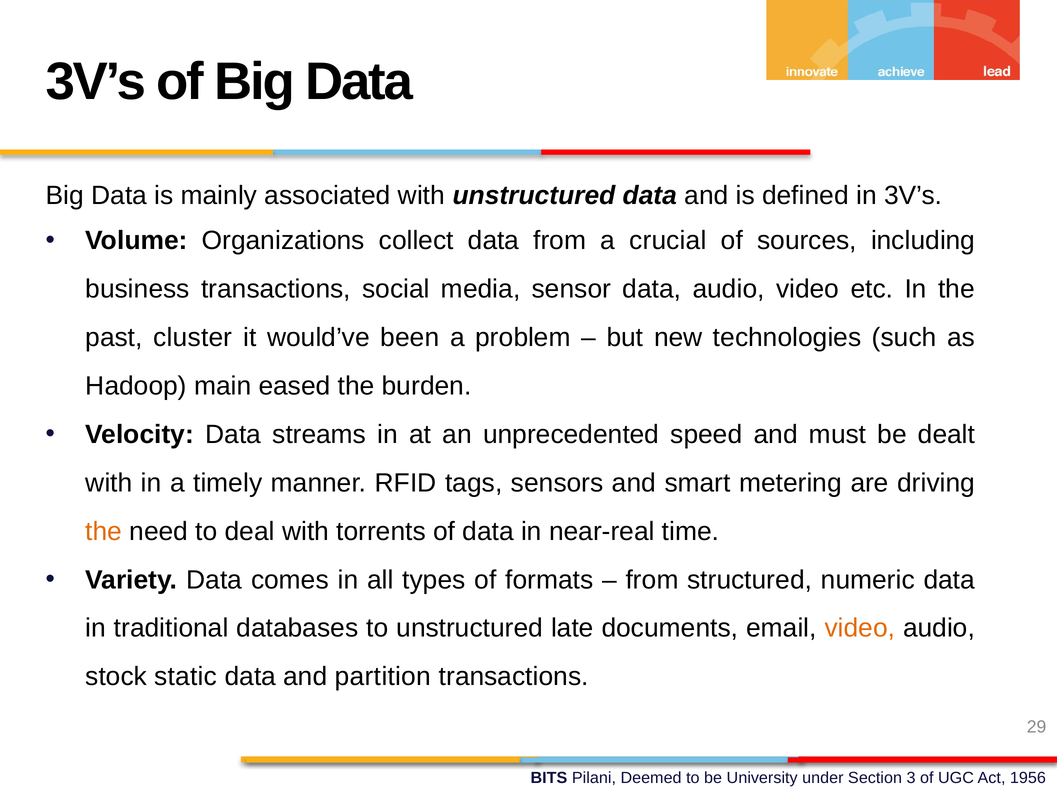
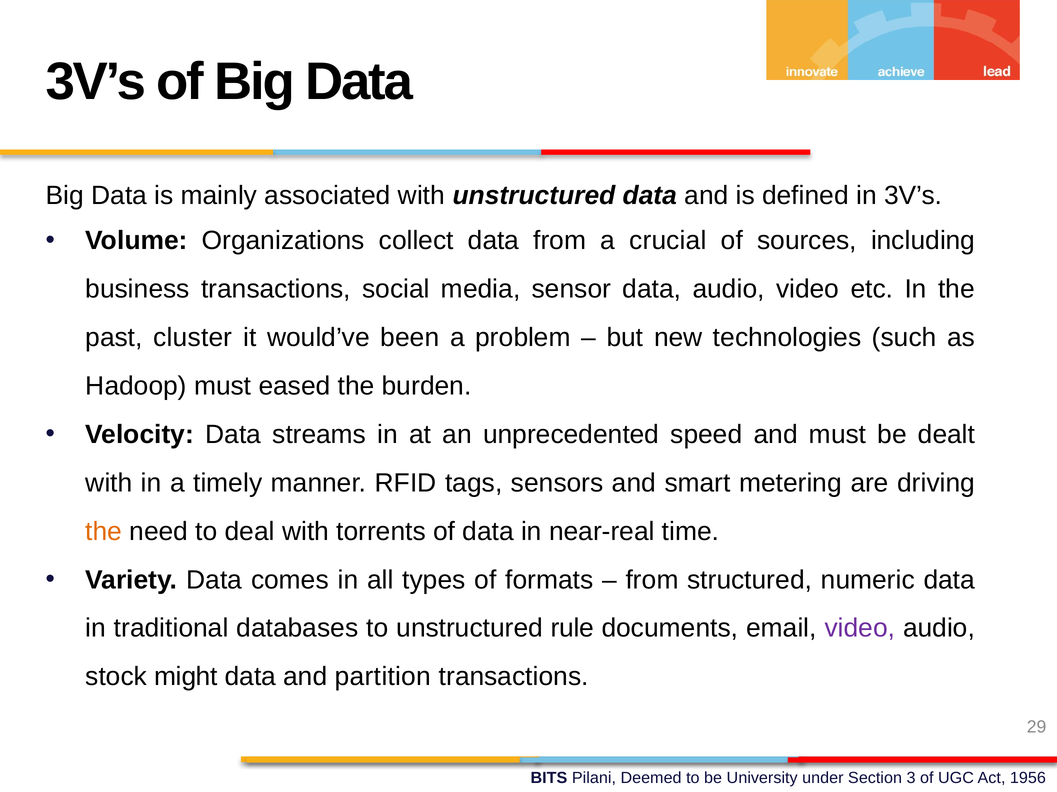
Hadoop main: main -> must
late: late -> rule
video at (860, 629) colour: orange -> purple
static: static -> might
